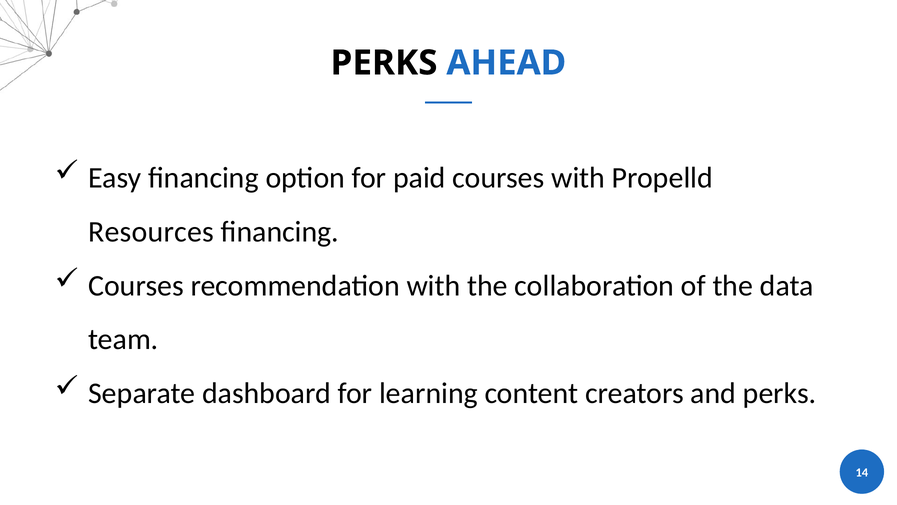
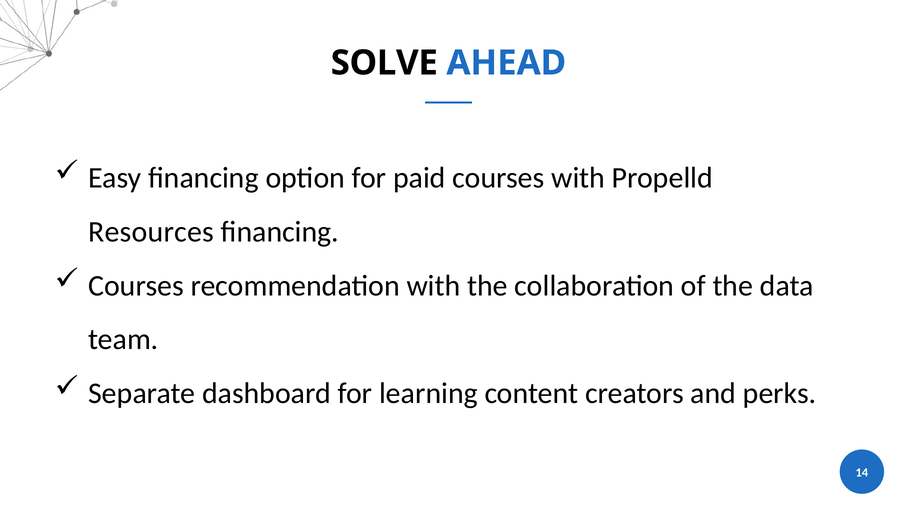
PERKS at (384, 63): PERKS -> SOLVE
